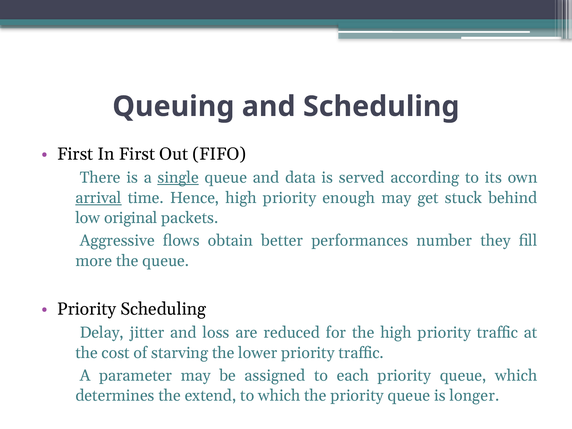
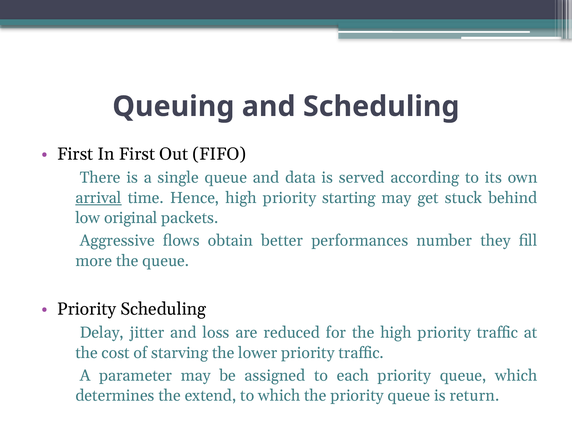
single underline: present -> none
enough: enough -> starting
longer: longer -> return
